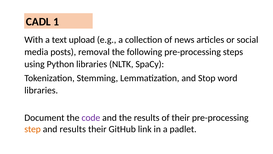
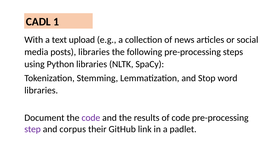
posts removal: removal -> libraries
of their: their -> code
step colour: orange -> purple
and results: results -> corpus
